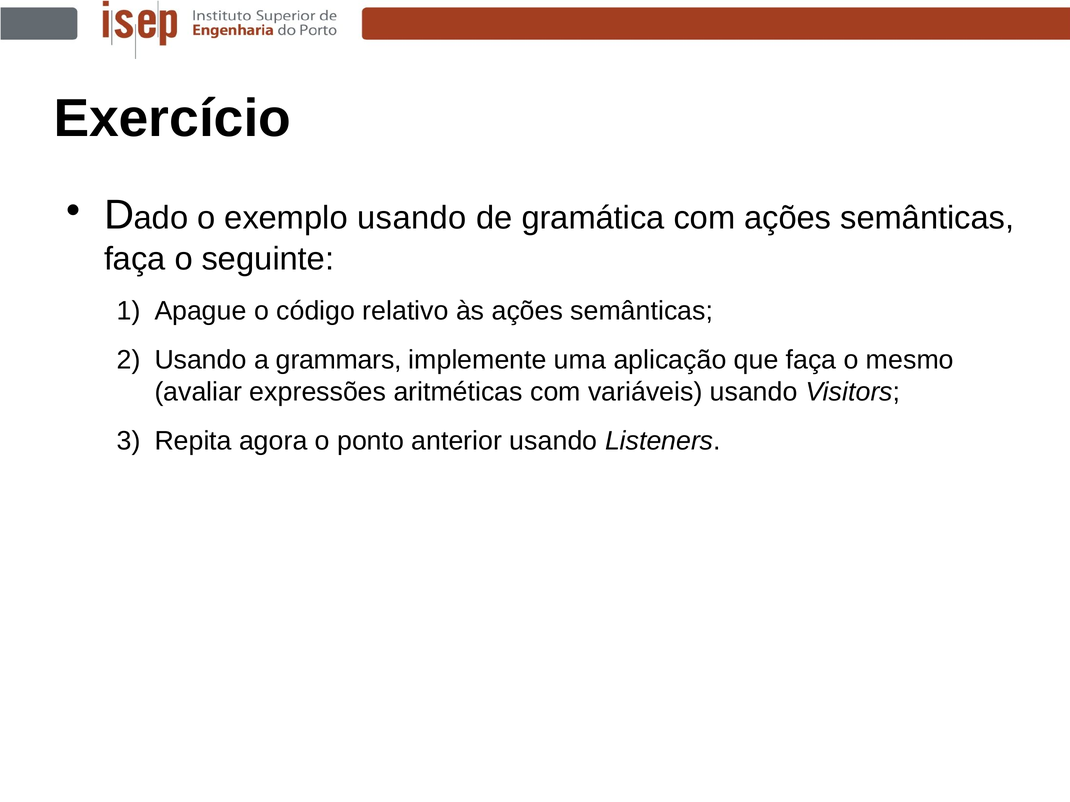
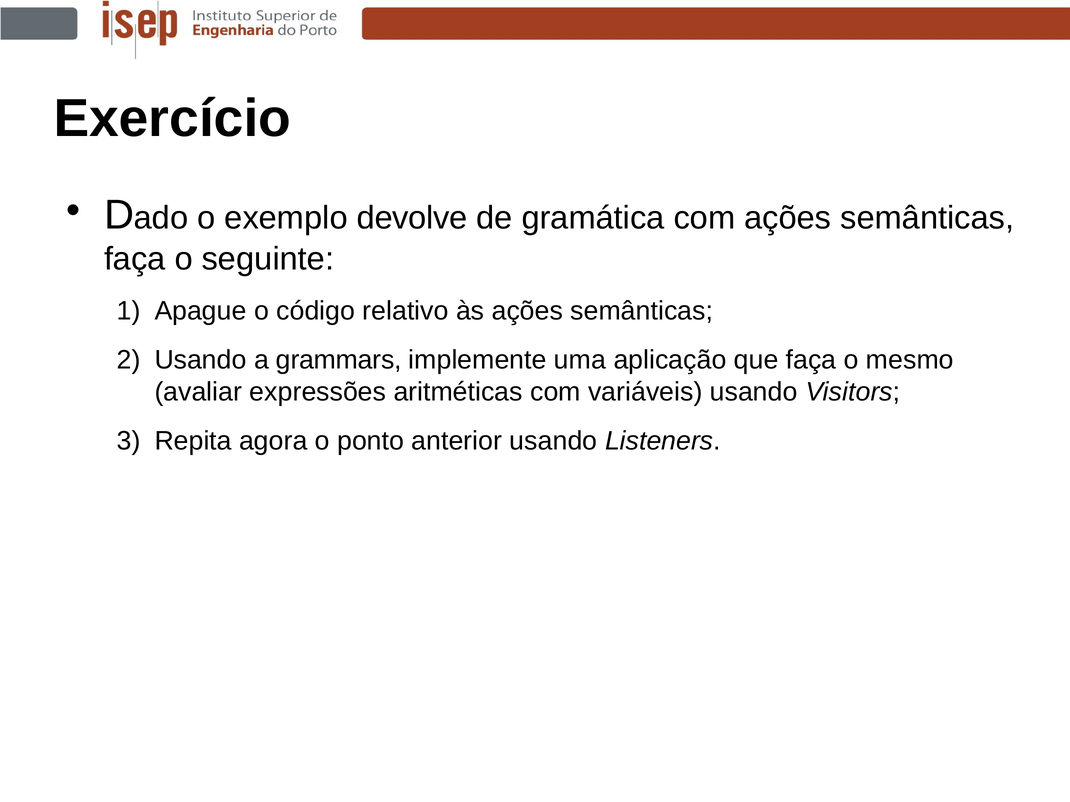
exemplo usando: usando -> devolve
